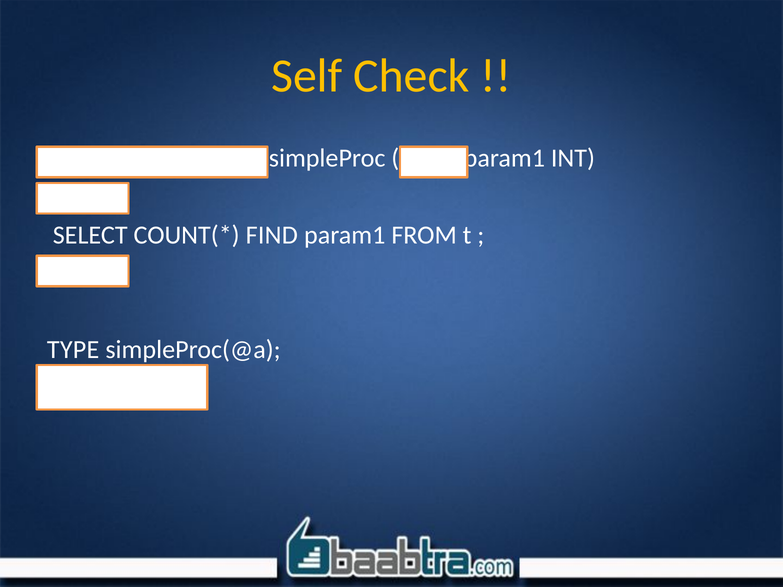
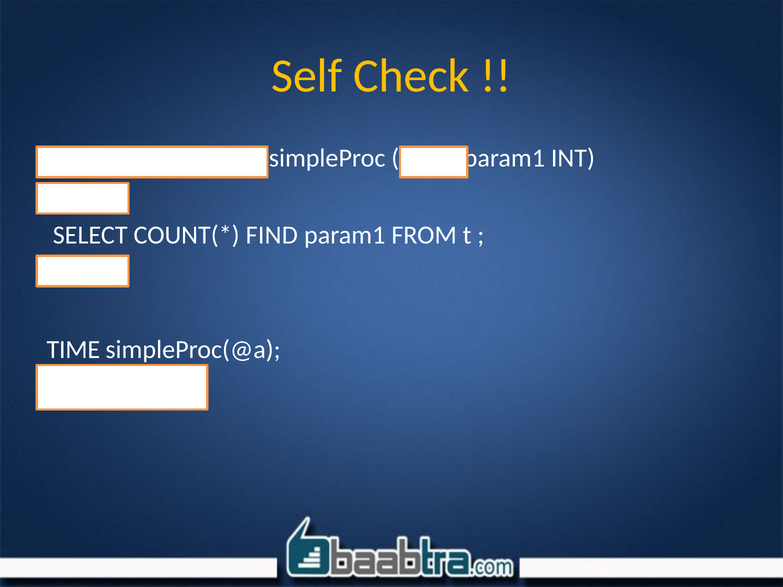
TYPE: TYPE -> TIME
